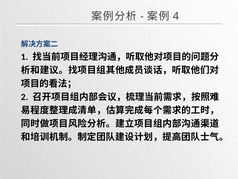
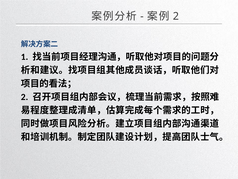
4 at (176, 16): 4 -> 2
